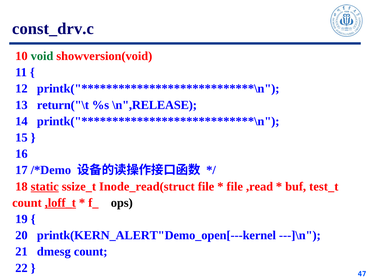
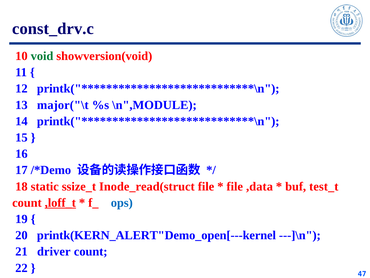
return("\t: return("\t -> major("\t
\n",RELEASE: \n",RELEASE -> \n",MODULE
static underline: present -> none
,read: ,read -> ,data
ops colour: black -> blue
dmesg: dmesg -> driver
